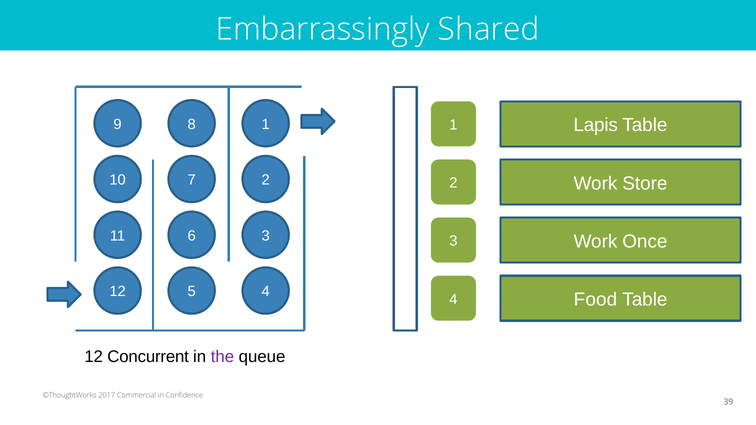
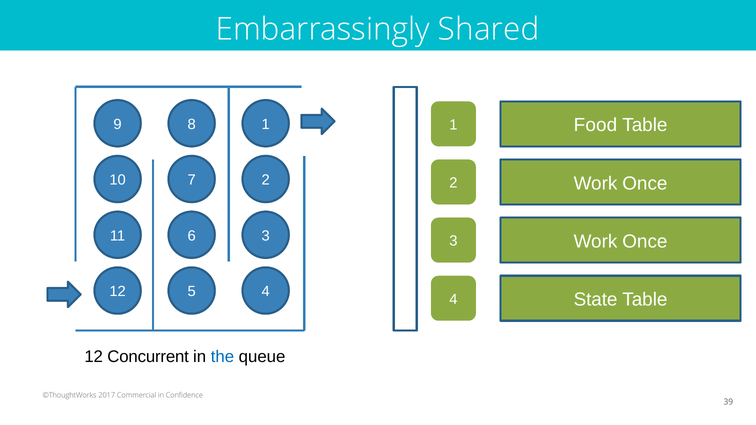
Lapis: Lapis -> Food
2 Work Store: Store -> Once
Food: Food -> State
the colour: purple -> blue
